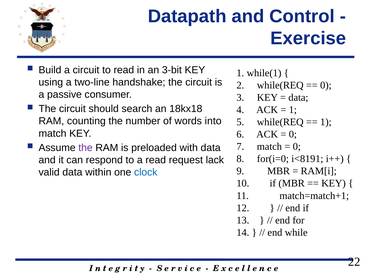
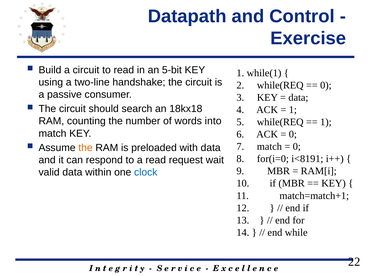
3-bit: 3-bit -> 5-bit
the at (85, 148) colour: purple -> orange
lack: lack -> wait
